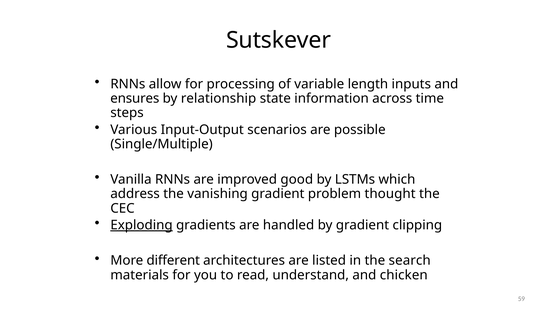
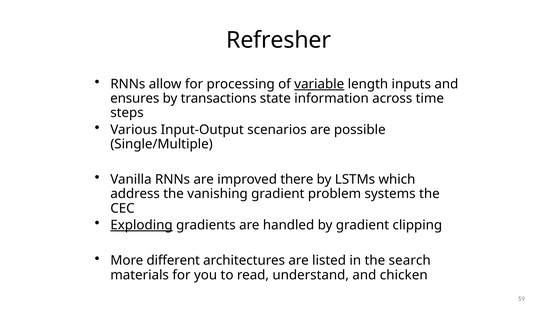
Sutskever: Sutskever -> Refresher
variable underline: none -> present
relationship: relationship -> transactions
good: good -> there
thought: thought -> systems
